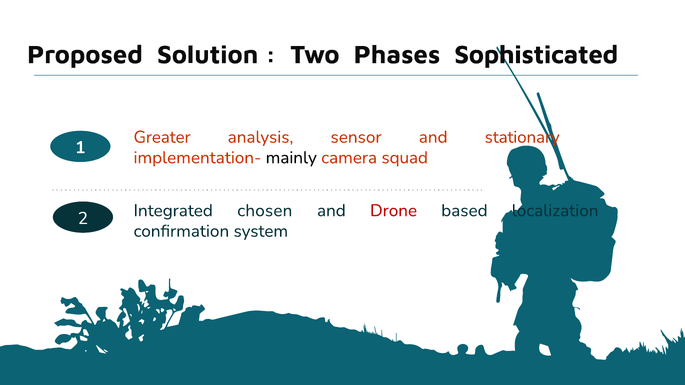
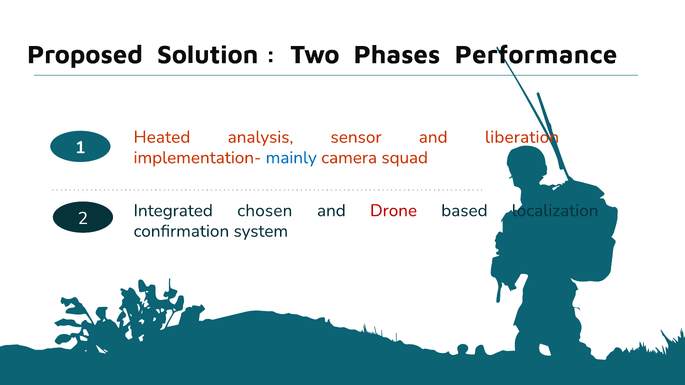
Sophisticated: Sophisticated -> Performance
Greater: Greater -> Heated
stationary: stationary -> liberation
mainly colour: black -> blue
